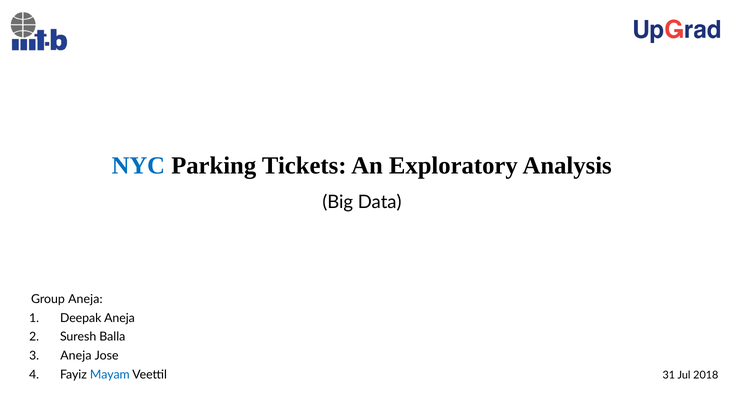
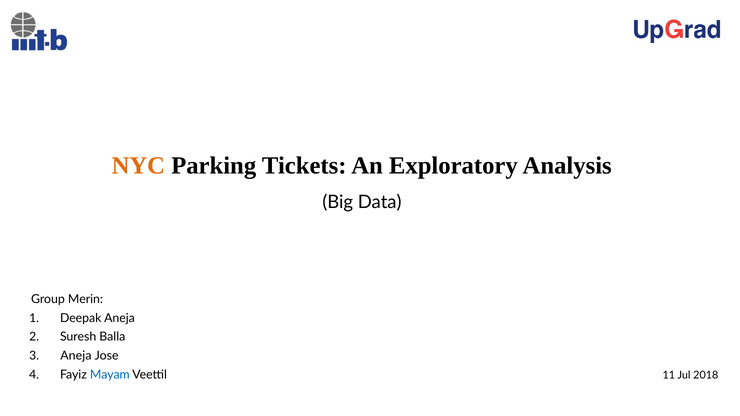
NYC colour: blue -> orange
Group Aneja: Aneja -> Merin
31: 31 -> 11
